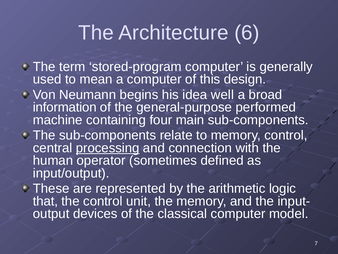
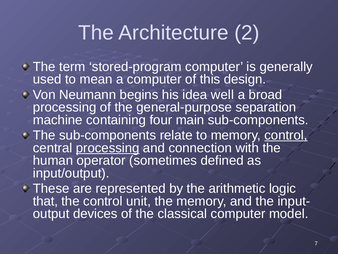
6: 6 -> 2
information at (65, 107): information -> processing
performed: performed -> separation
control at (286, 135) underline: none -> present
